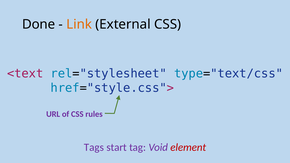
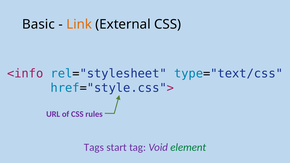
Done: Done -> Basic
<text: <text -> <info
element colour: red -> green
